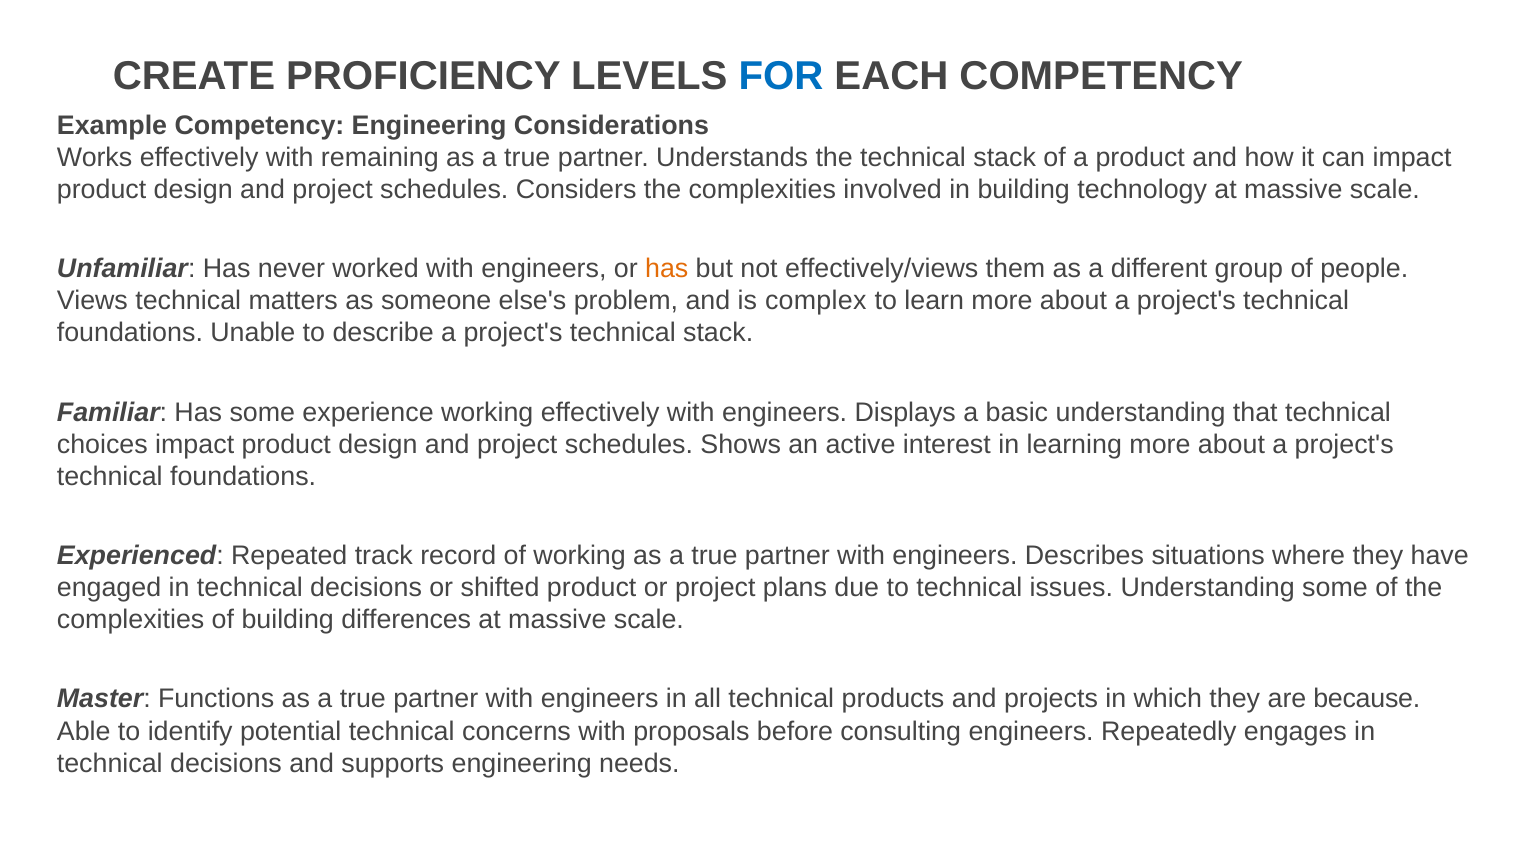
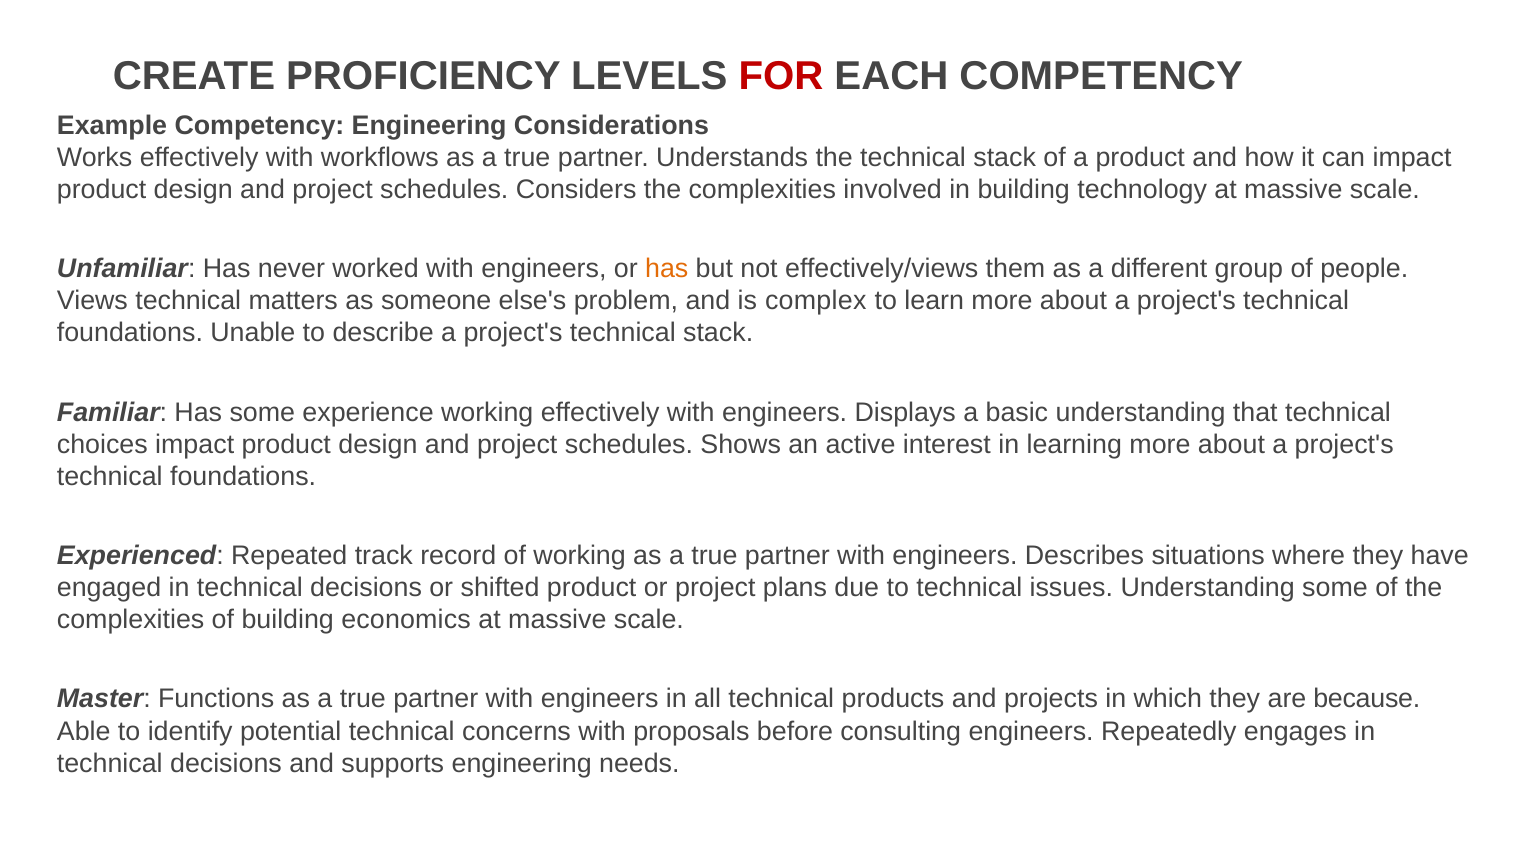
FOR colour: blue -> red
remaining: remaining -> workflows
differences: differences -> economics
